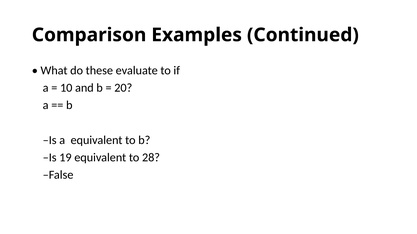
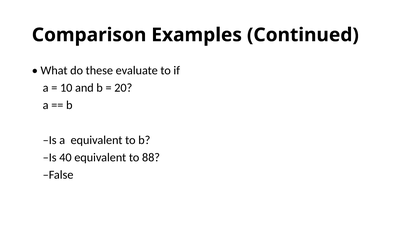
19: 19 -> 40
28: 28 -> 88
